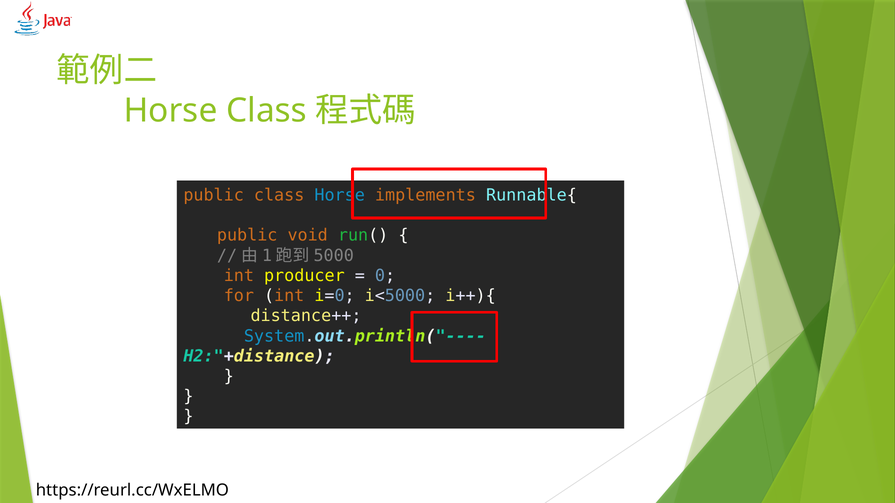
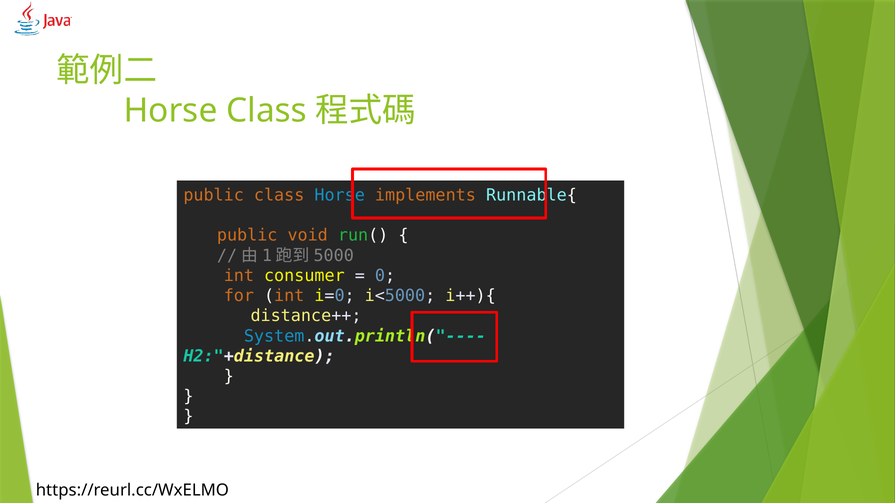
producer: producer -> consumer
